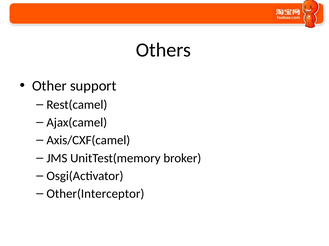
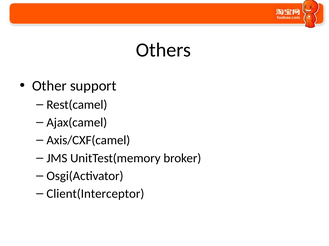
Other(Interceptor: Other(Interceptor -> Client(Interceptor
